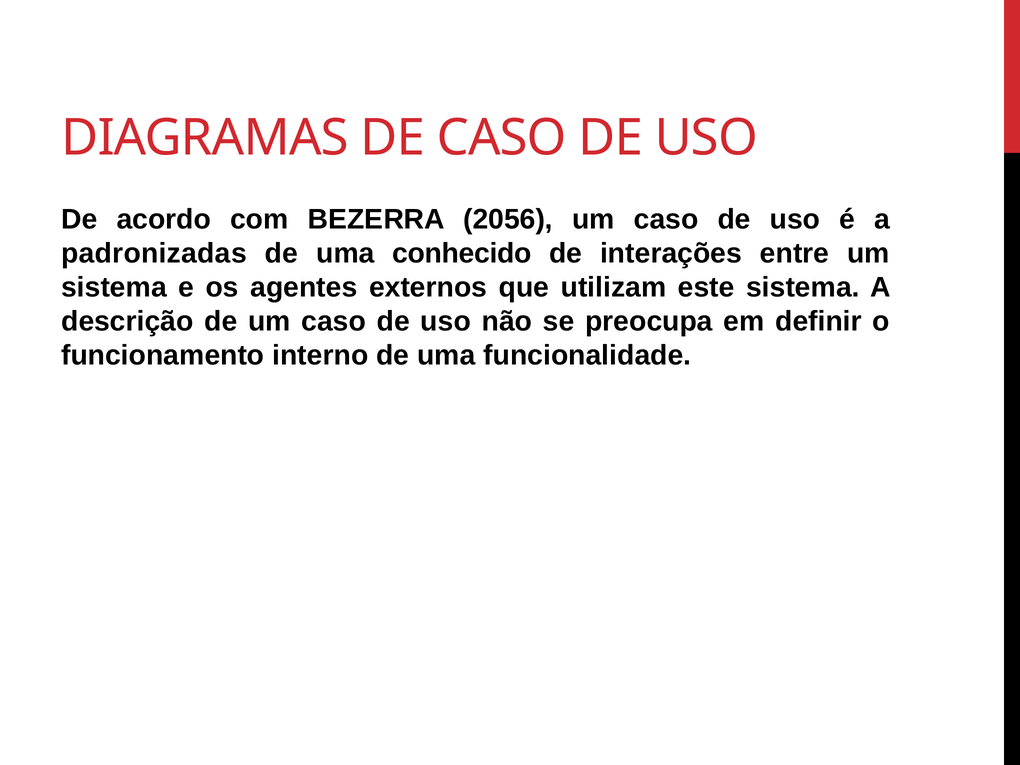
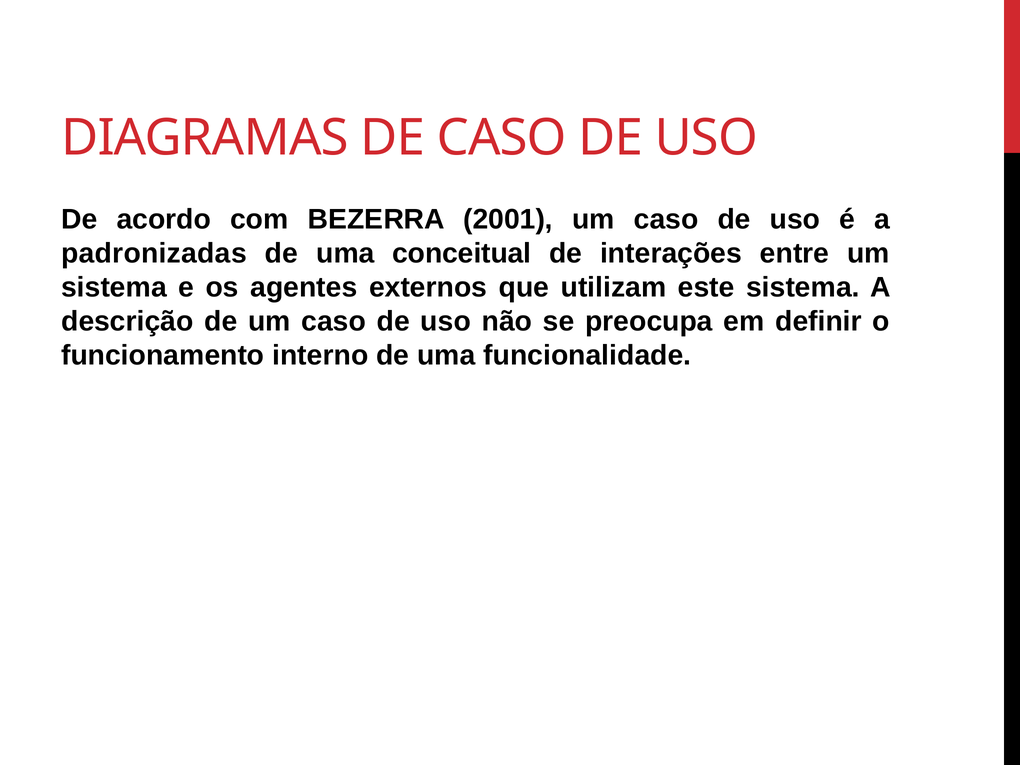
2056: 2056 -> 2001
conhecido: conhecido -> conceitual
